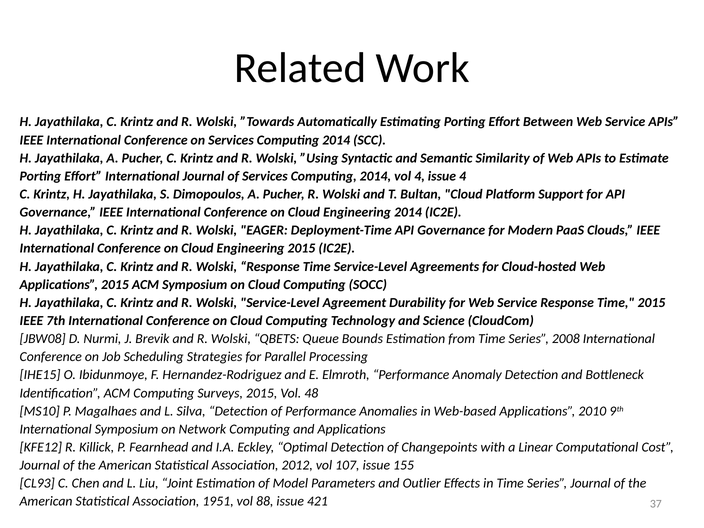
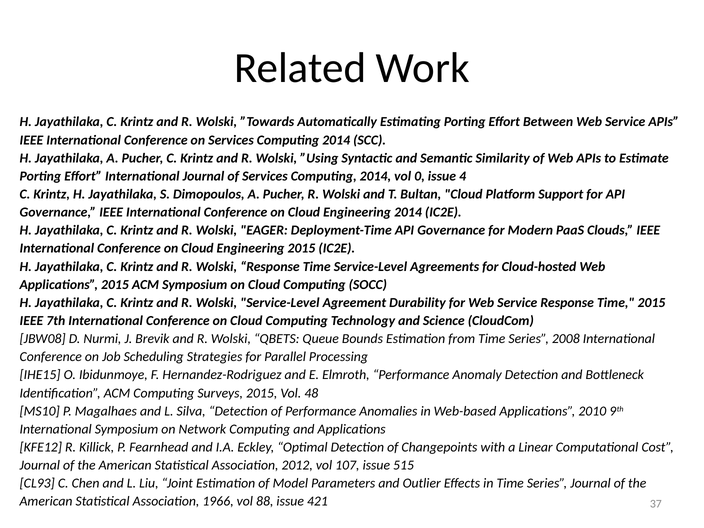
vol 4: 4 -> 0
155: 155 -> 515
1951: 1951 -> 1966
